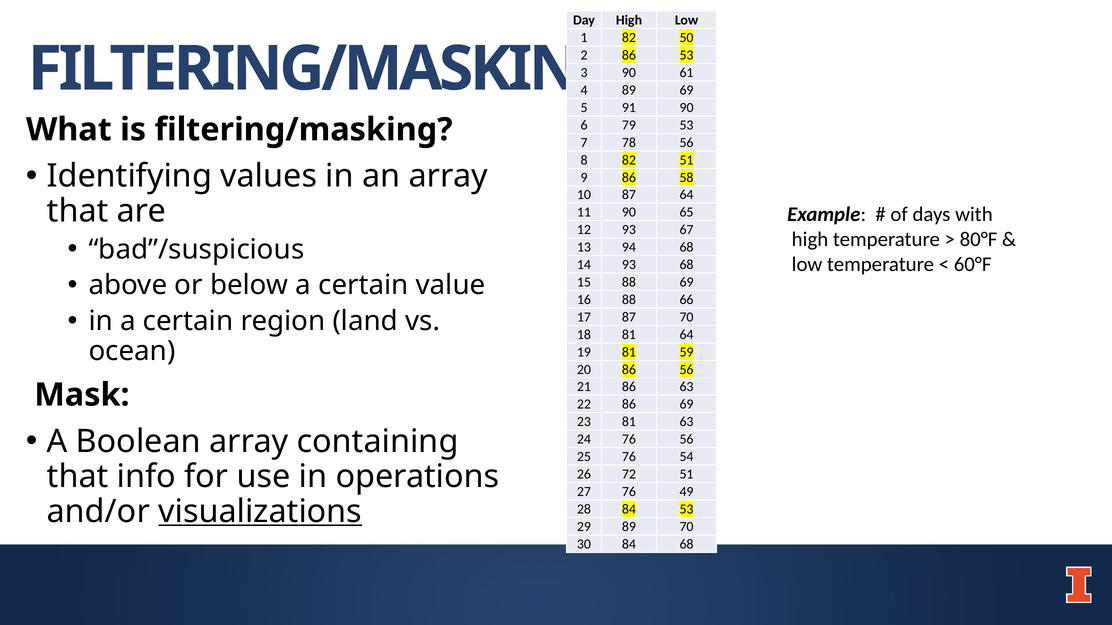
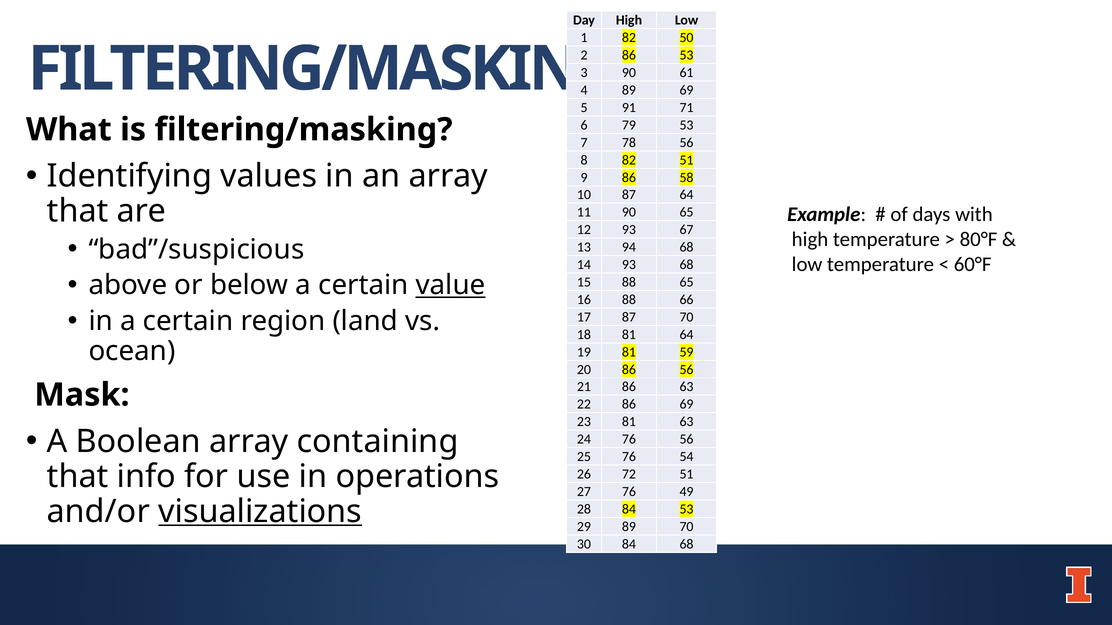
91 90: 90 -> 71
value underline: none -> present
88 69: 69 -> 65
